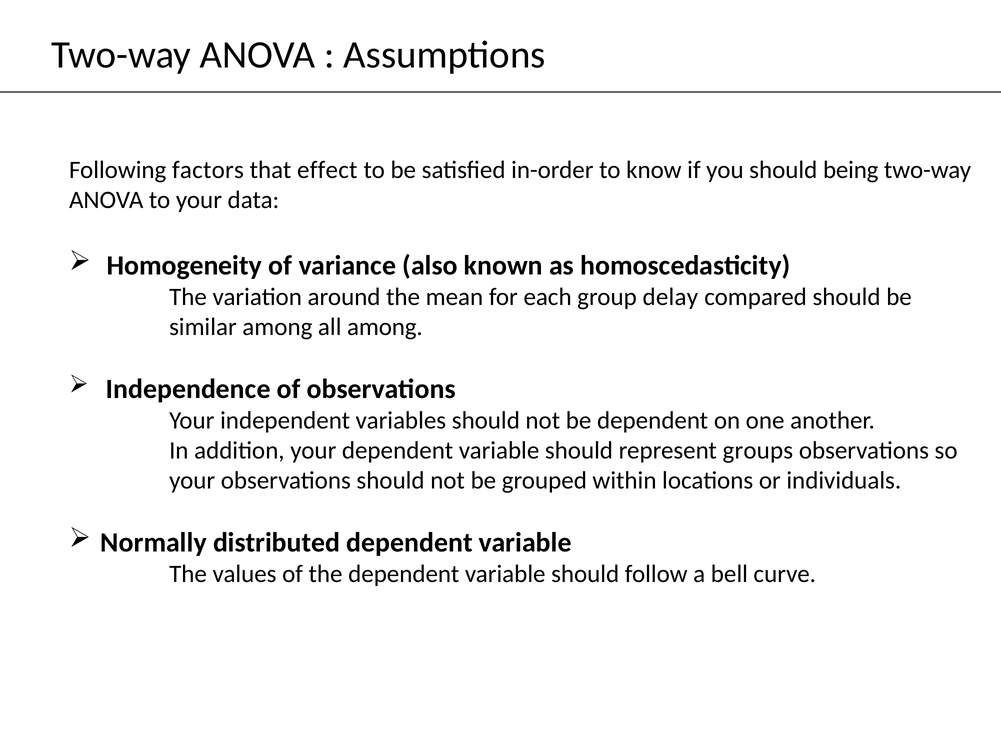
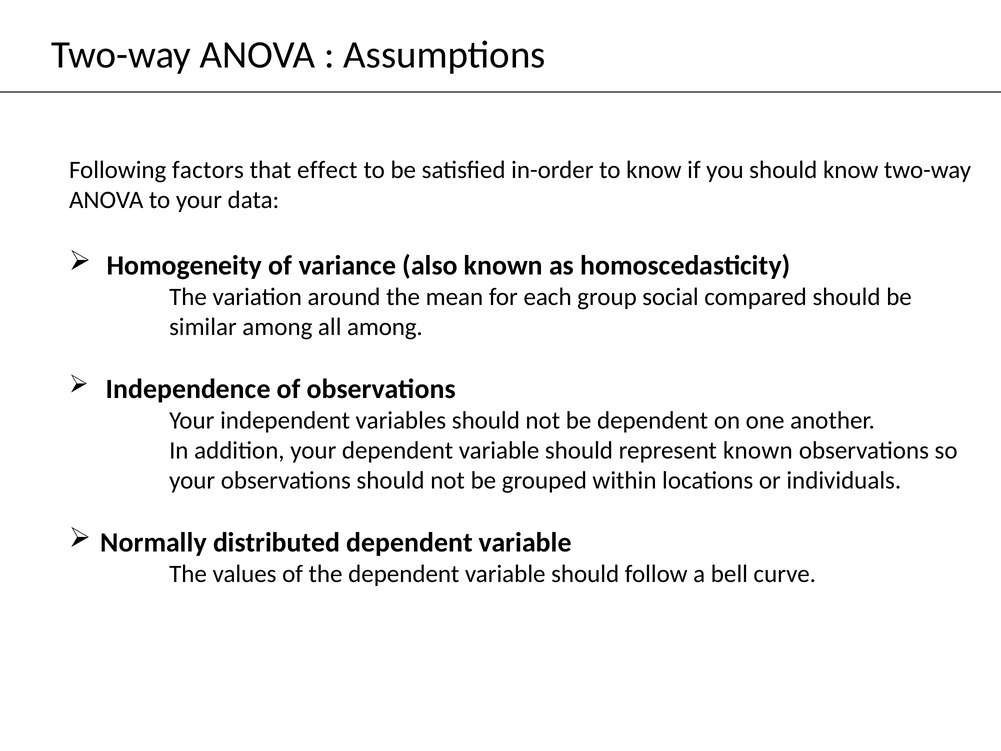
should being: being -> know
delay: delay -> social
represent groups: groups -> known
